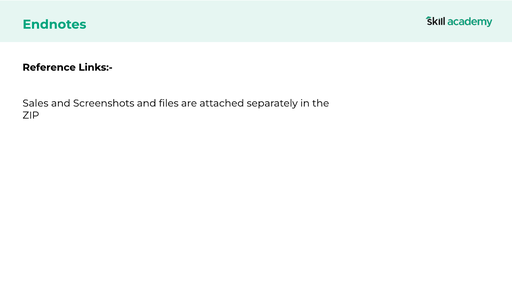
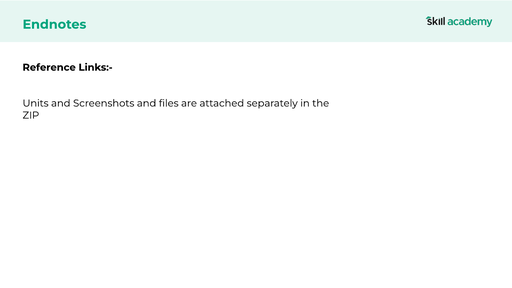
Sales: Sales -> Units
